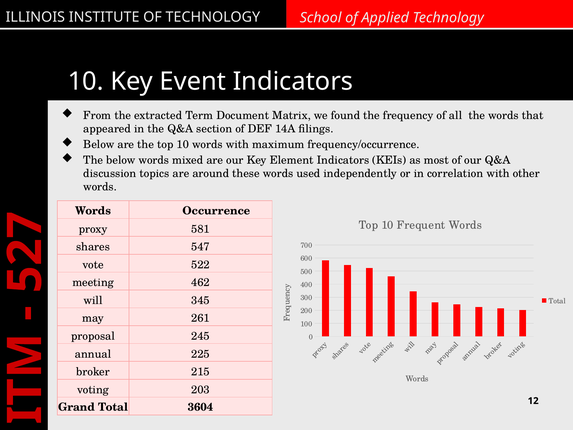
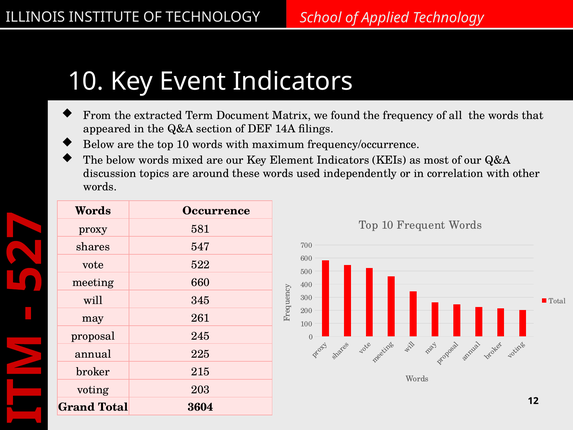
462: 462 -> 660
